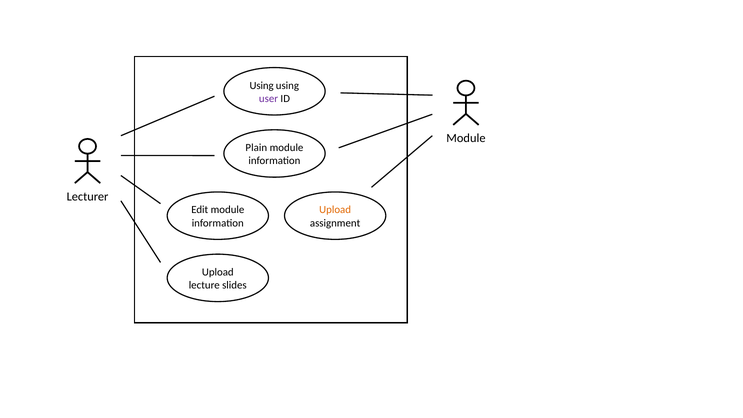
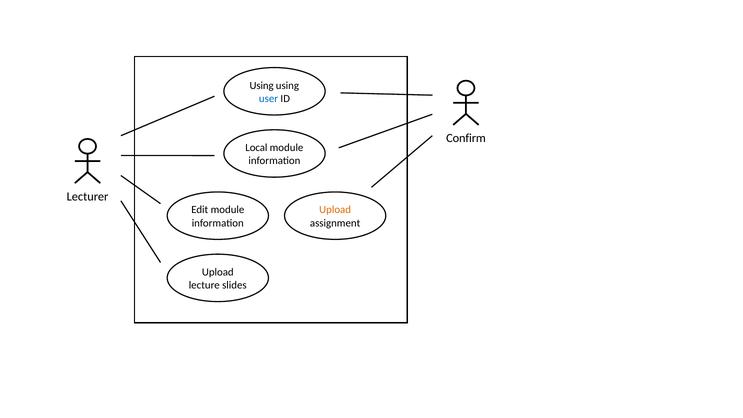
user colour: purple -> blue
Module at (466, 138): Module -> Confirm
Plain: Plain -> Local
